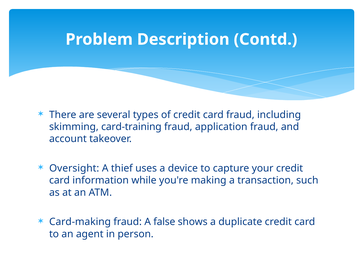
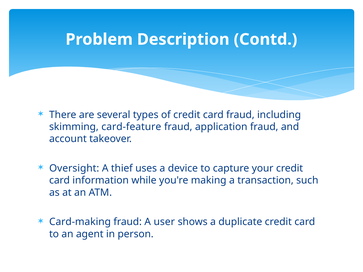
card-training: card-training -> card-feature
false: false -> user
